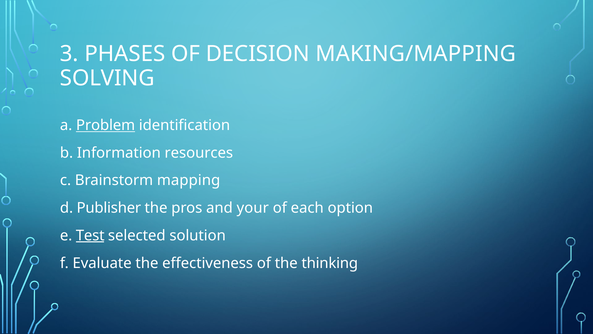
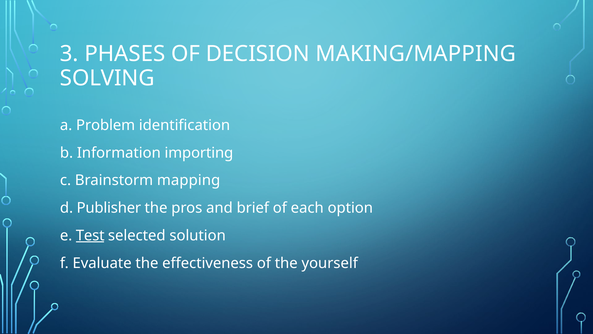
Problem underline: present -> none
resources: resources -> importing
your: your -> brief
thinking: thinking -> yourself
